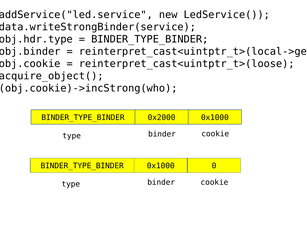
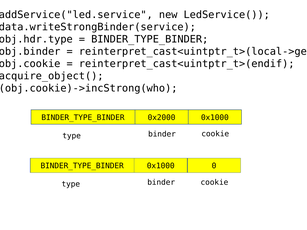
reinterpret_cast<uintptr_t>(loose: reinterpret_cast<uintptr_t>(loose -> reinterpret_cast<uintptr_t>(endif
